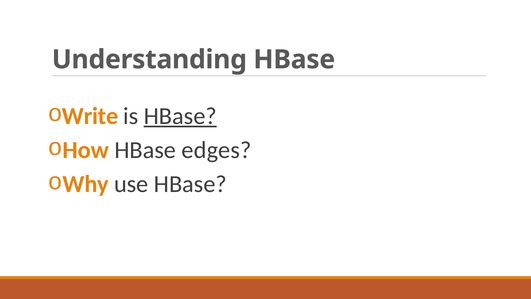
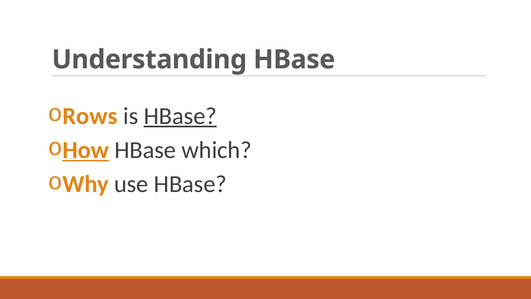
Write: Write -> Rows
How underline: none -> present
edges: edges -> which
